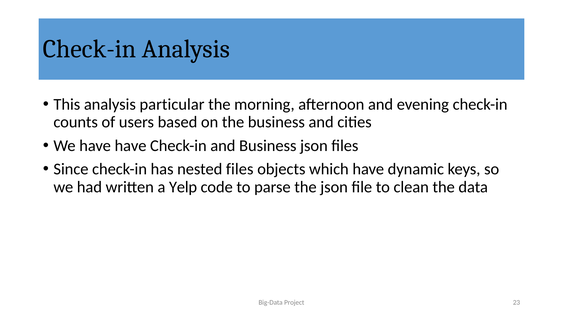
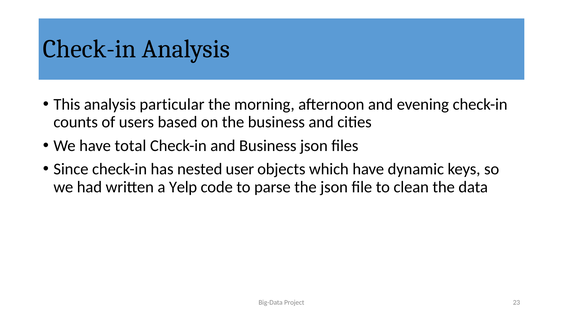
have have: have -> total
nested files: files -> user
